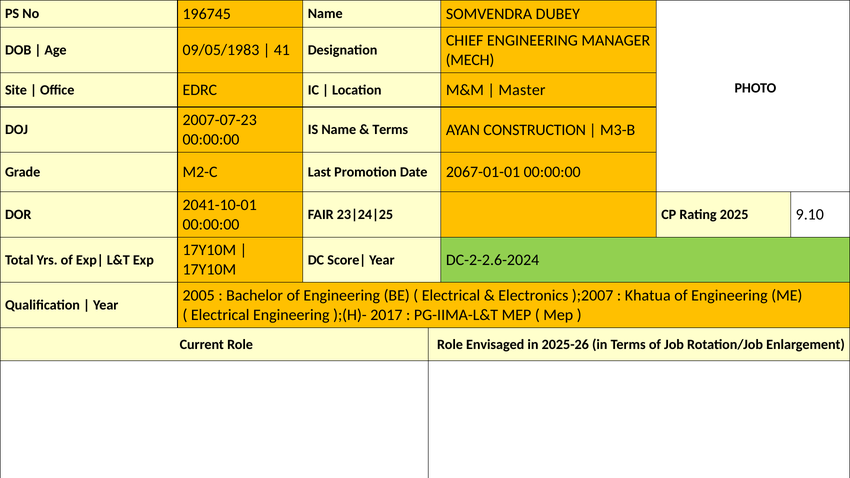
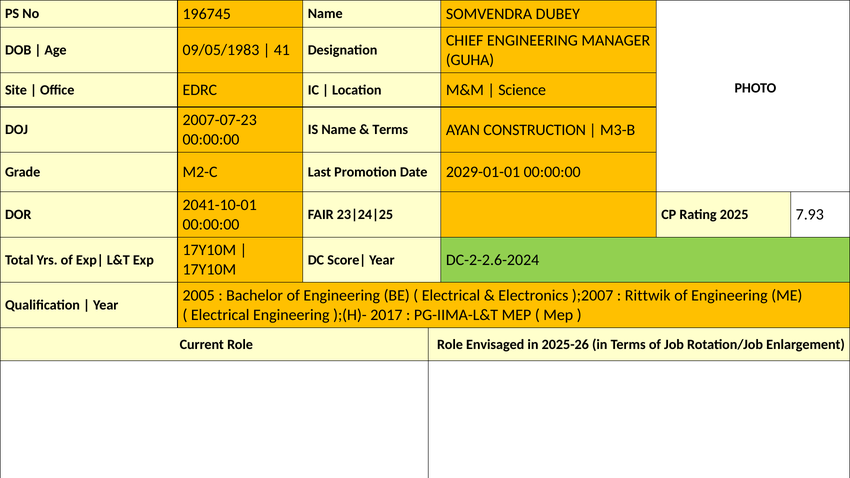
MECH: MECH -> GUHA
Master: Master -> Science
2067-01-01: 2067-01-01 -> 2029-01-01
9.10: 9.10 -> 7.93
Khatua: Khatua -> Rittwik
